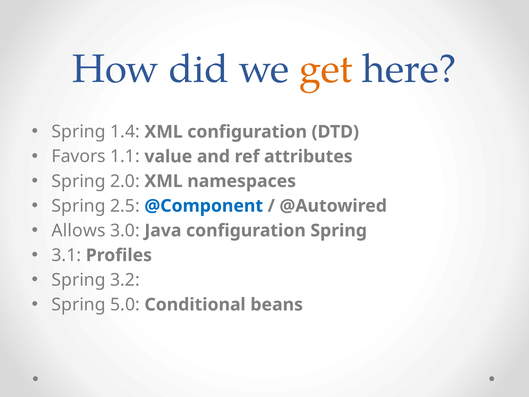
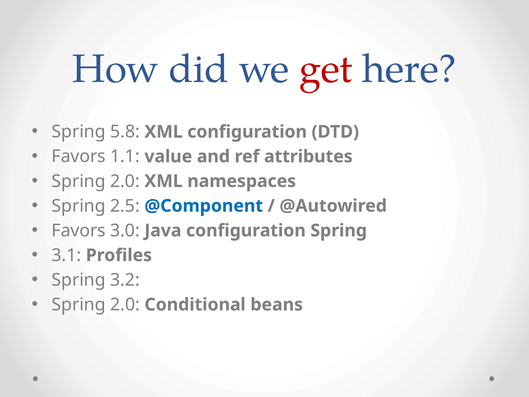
get colour: orange -> red
1.4: 1.4 -> 5.8
Allows at (79, 230): Allows -> Favors
5.0 at (125, 304): 5.0 -> 2.0
